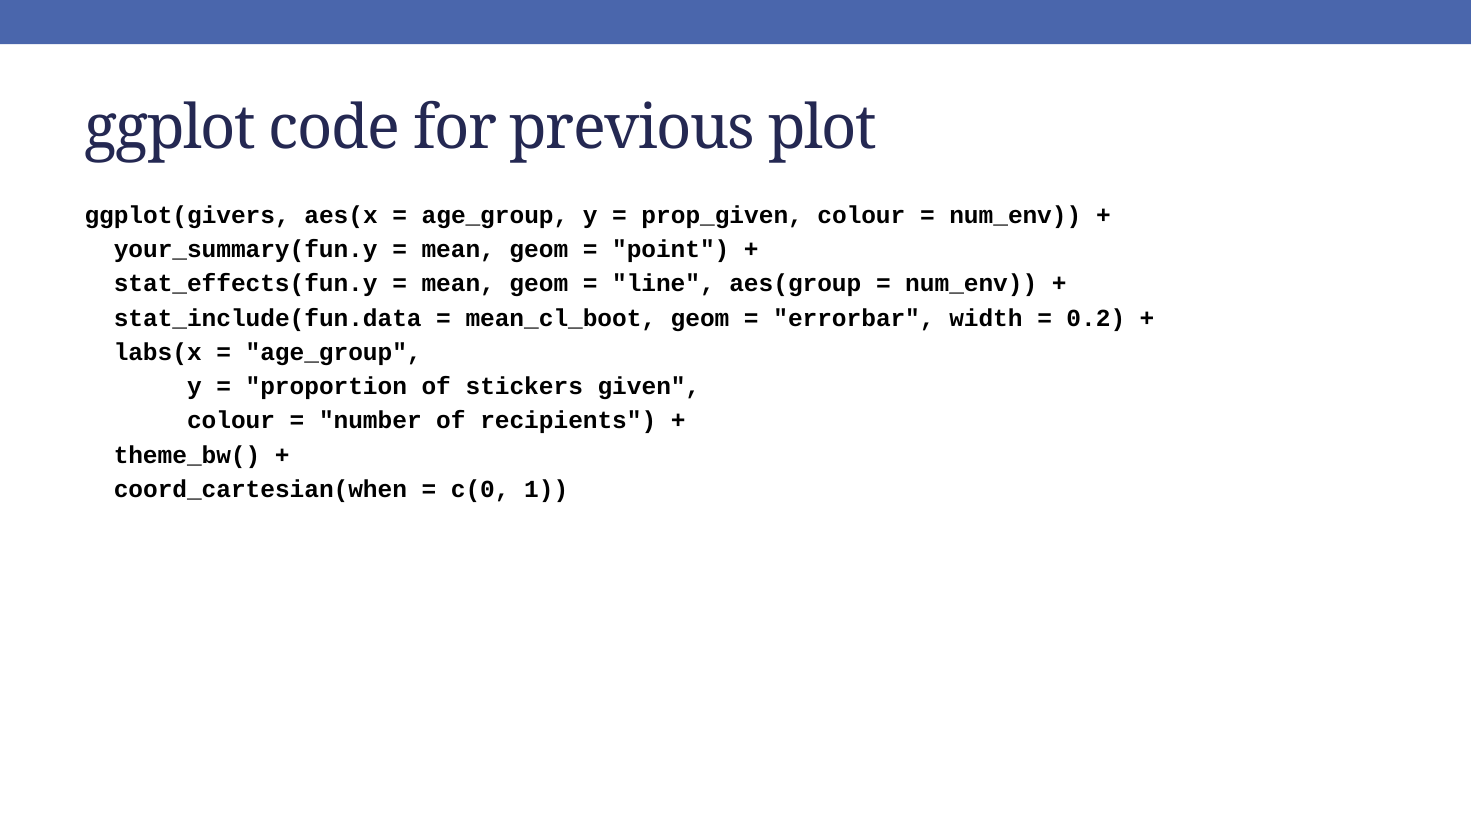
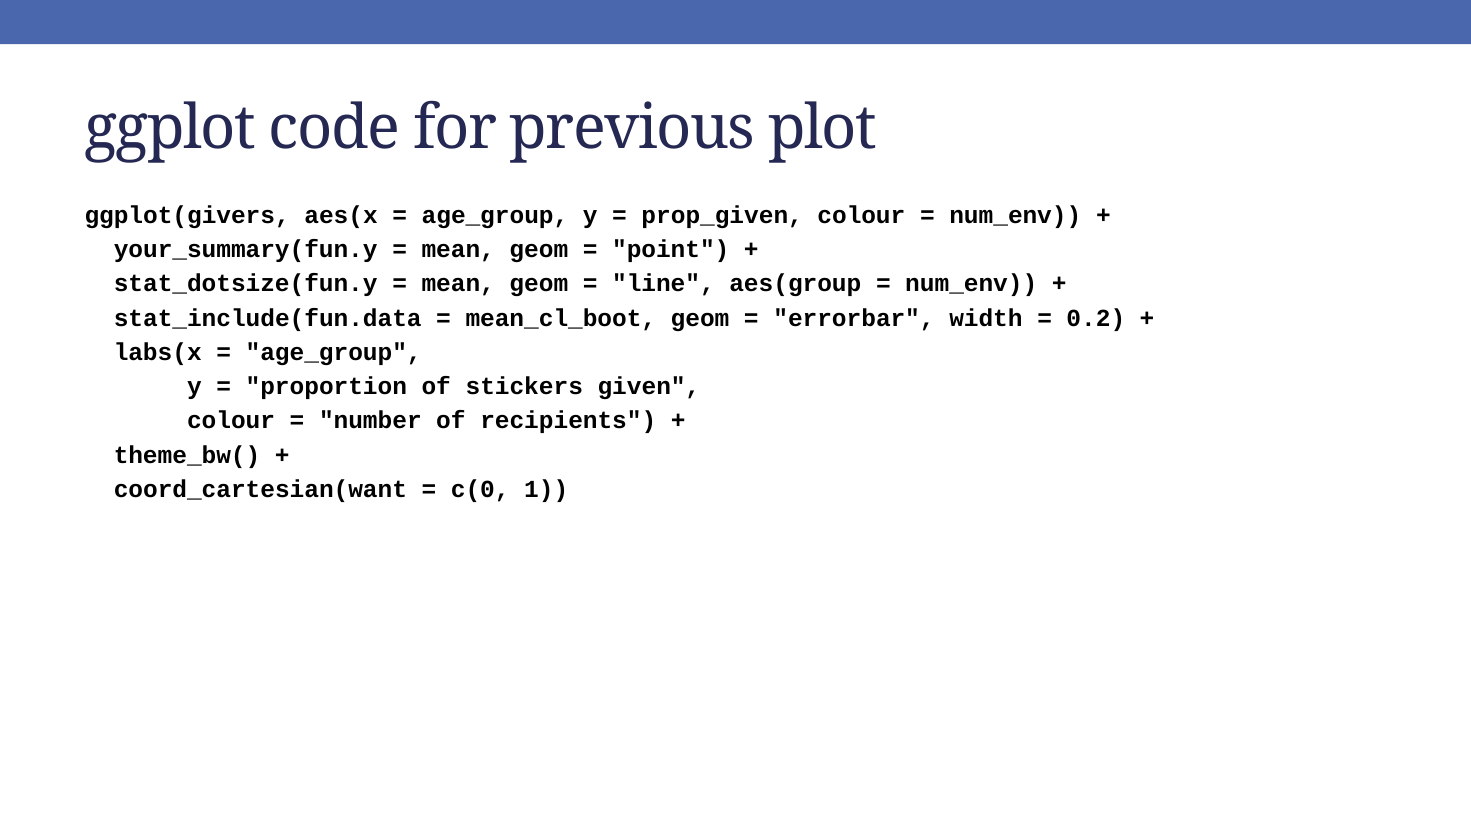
stat_effects(fun.y: stat_effects(fun.y -> stat_dotsize(fun.y
coord_cartesian(when: coord_cartesian(when -> coord_cartesian(want
